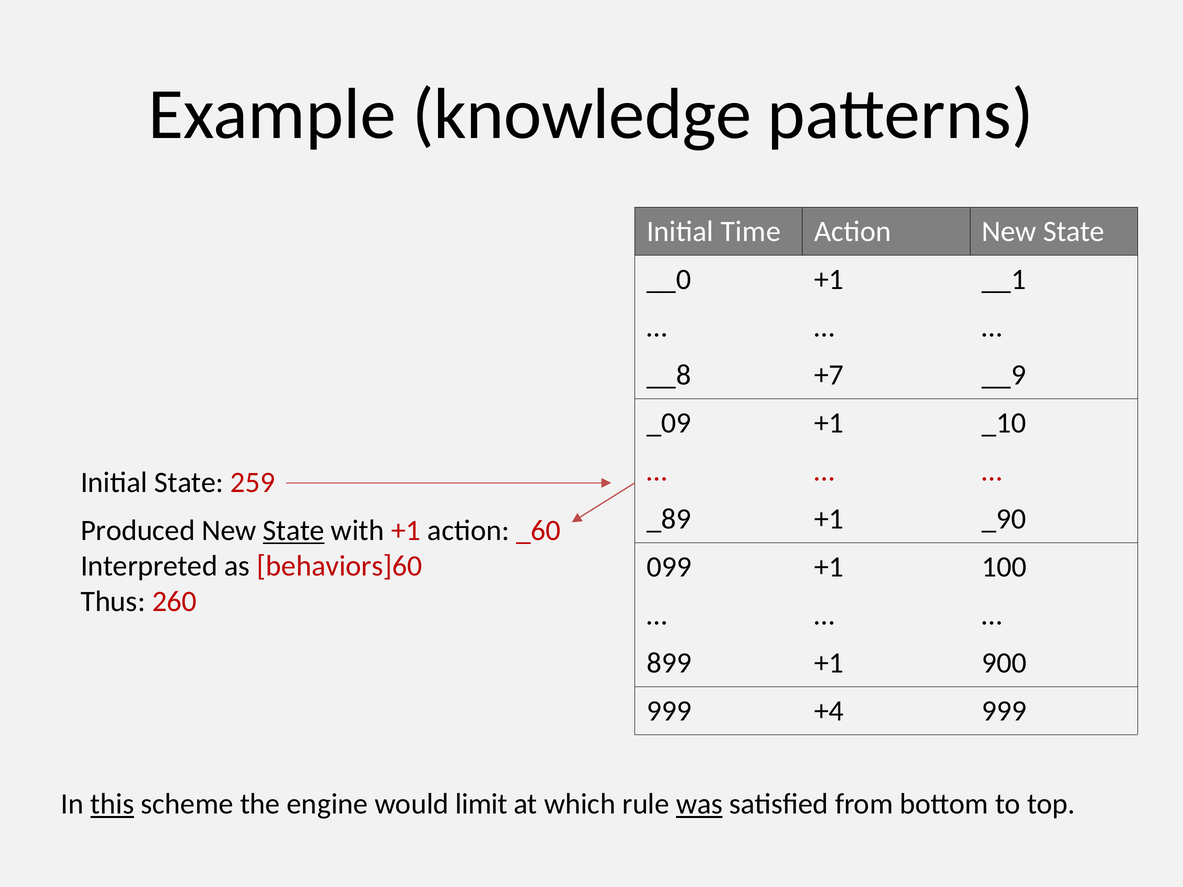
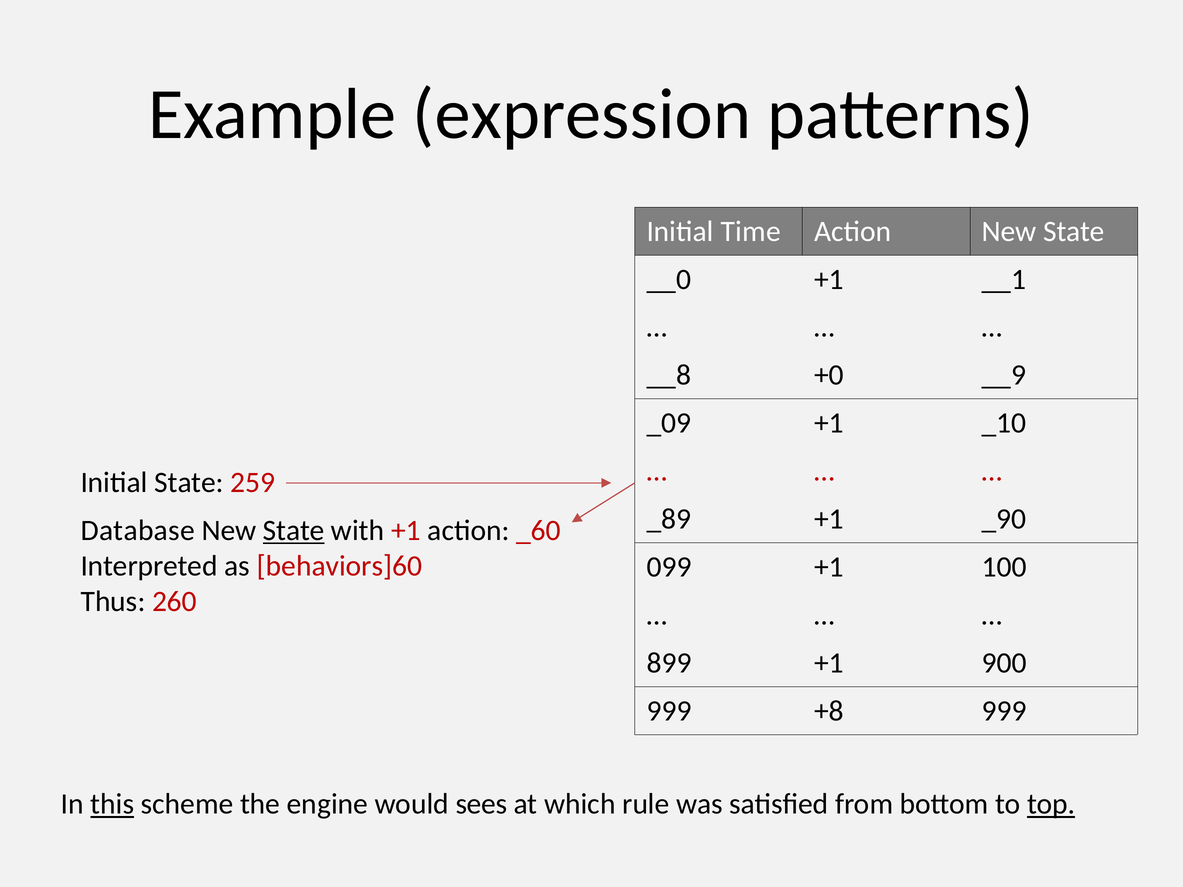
knowledge: knowledge -> expression
+7: +7 -> +0
Produced: Produced -> Database
+4: +4 -> +8
limit: limit -> sees
was underline: present -> none
top underline: none -> present
